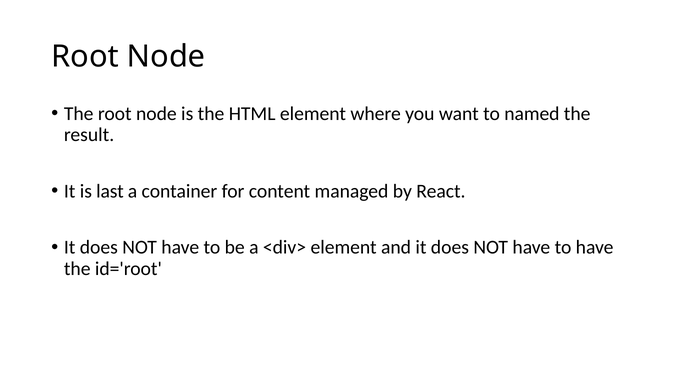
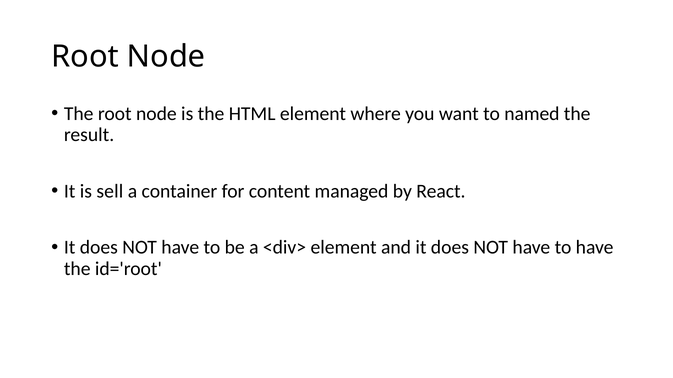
last: last -> sell
